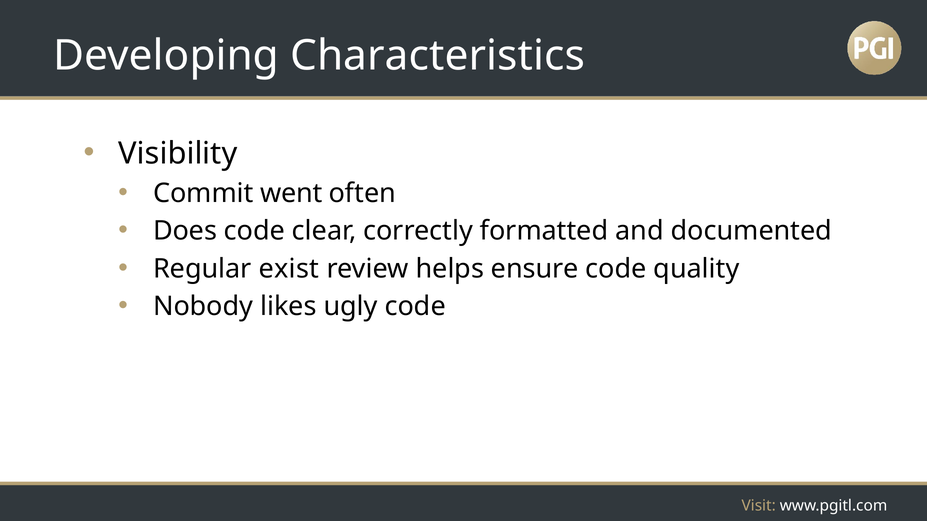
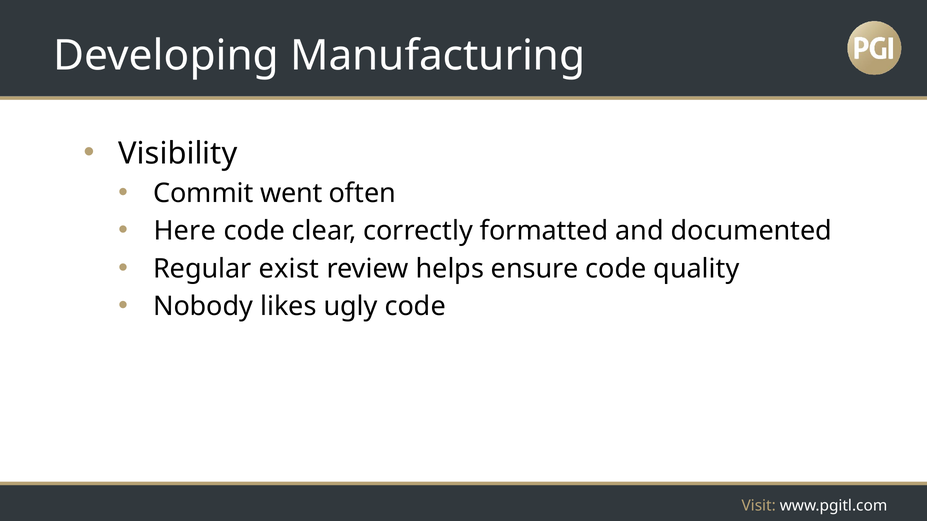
Characteristics: Characteristics -> Manufacturing
Does: Does -> Here
